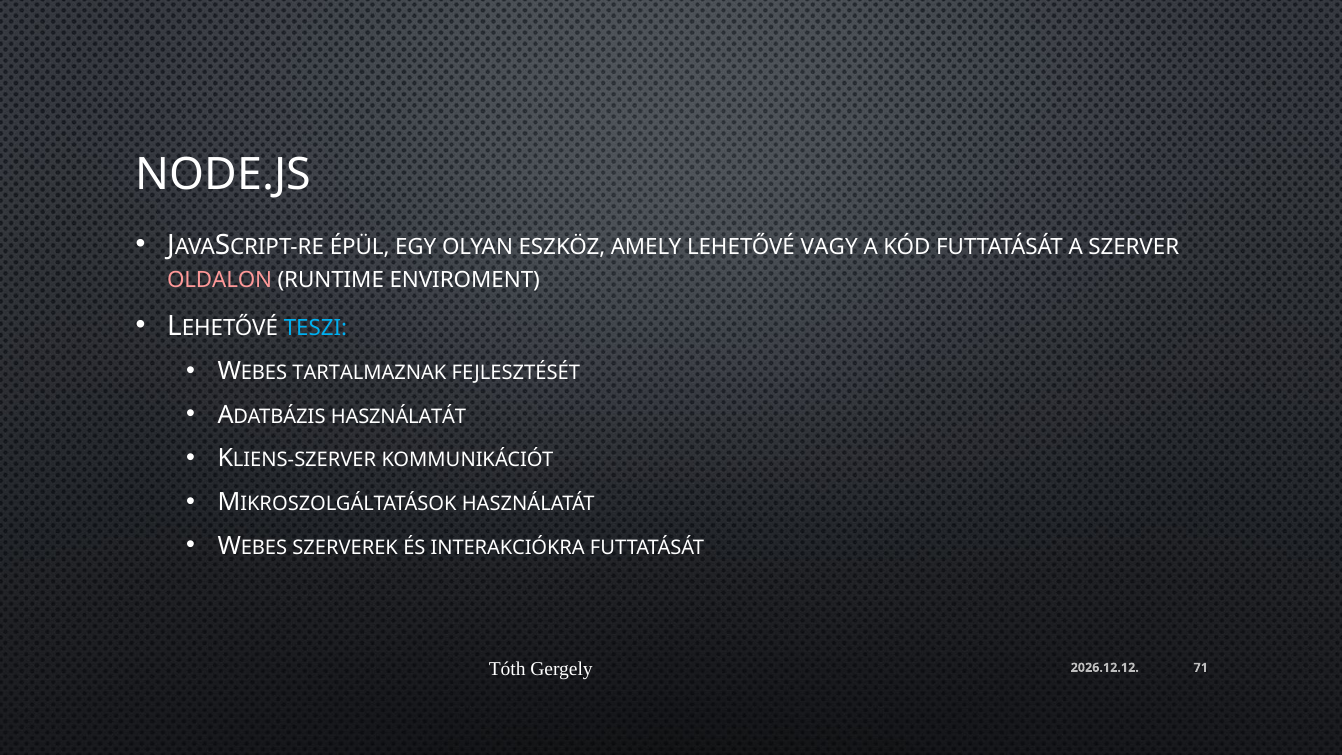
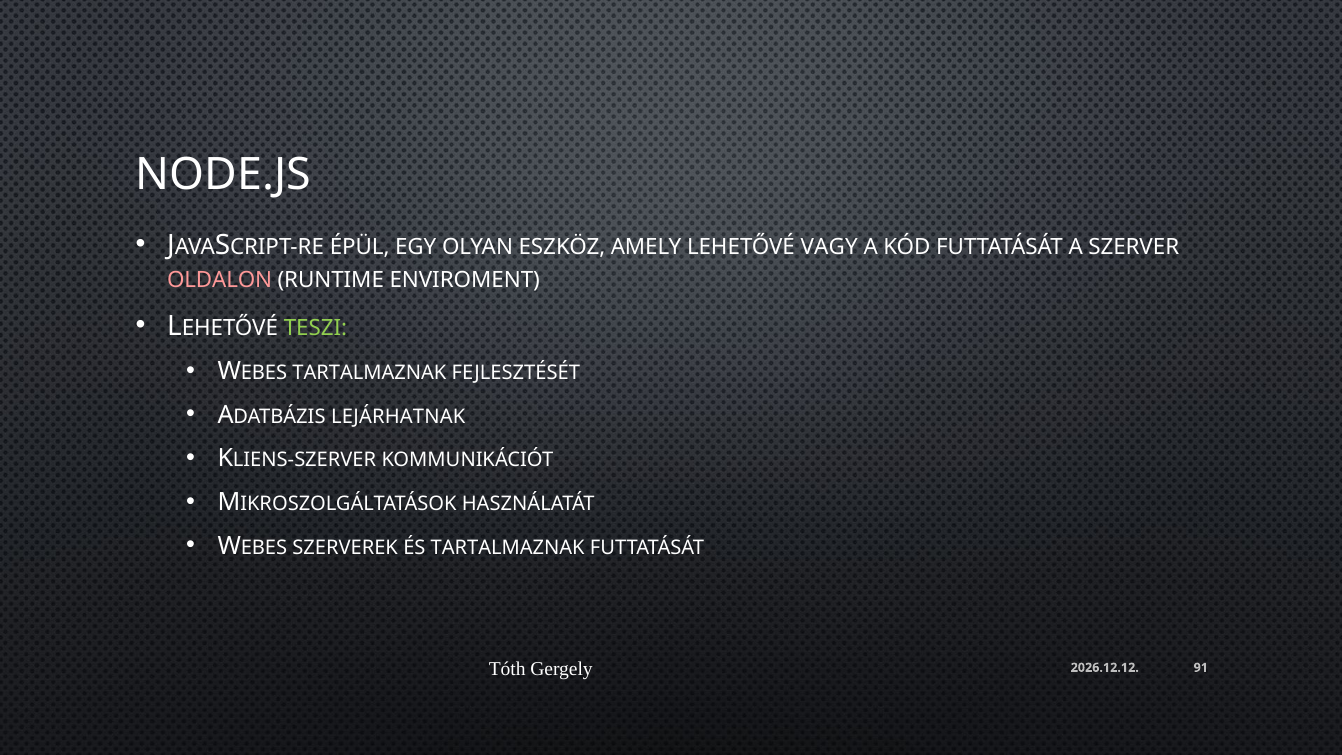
TESZI colour: light blue -> light green
HASZNÁLATÁT at (398, 417): HASZNÁLATÁT -> LEJÁRHATNAK
ÉS INTERAKCIÓKRA: INTERAKCIÓKRA -> TARTALMAZNAK
71: 71 -> 91
